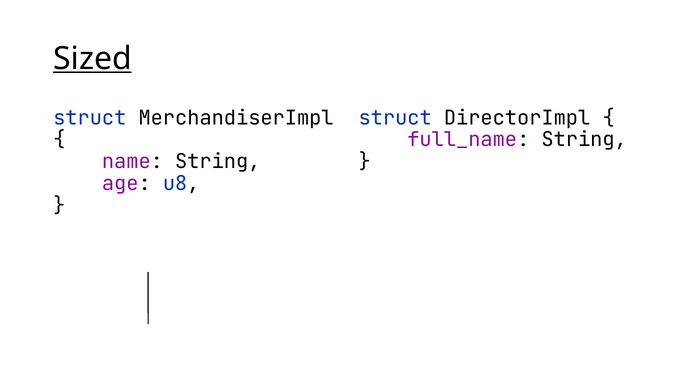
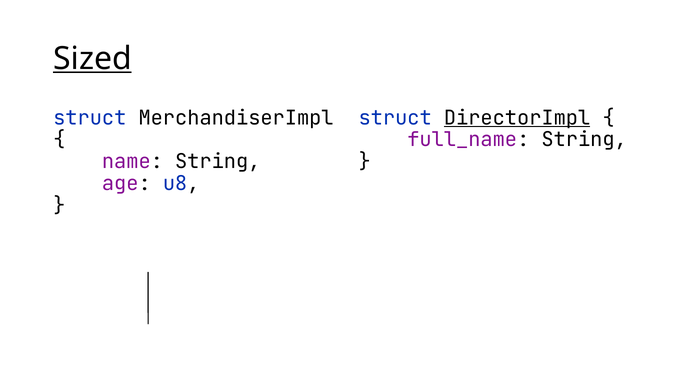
DirectorImpl underline: none -> present
